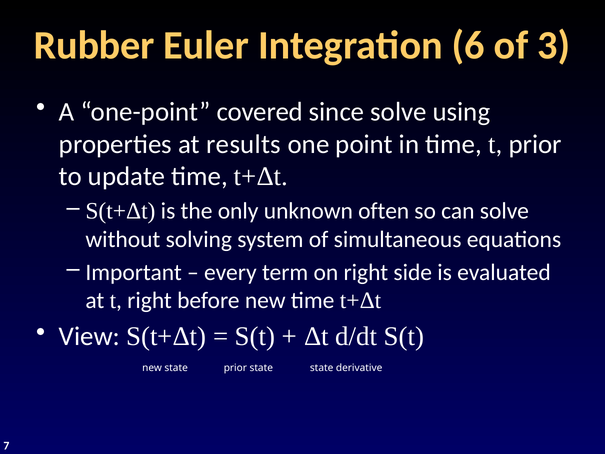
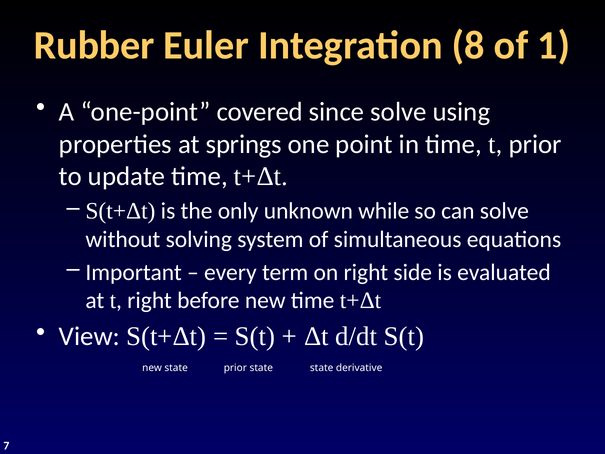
6: 6 -> 8
3: 3 -> 1
results: results -> springs
often: often -> while
